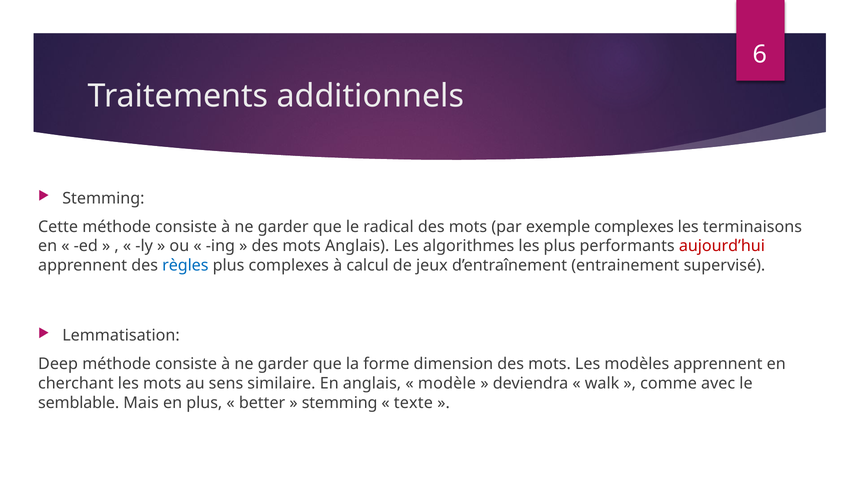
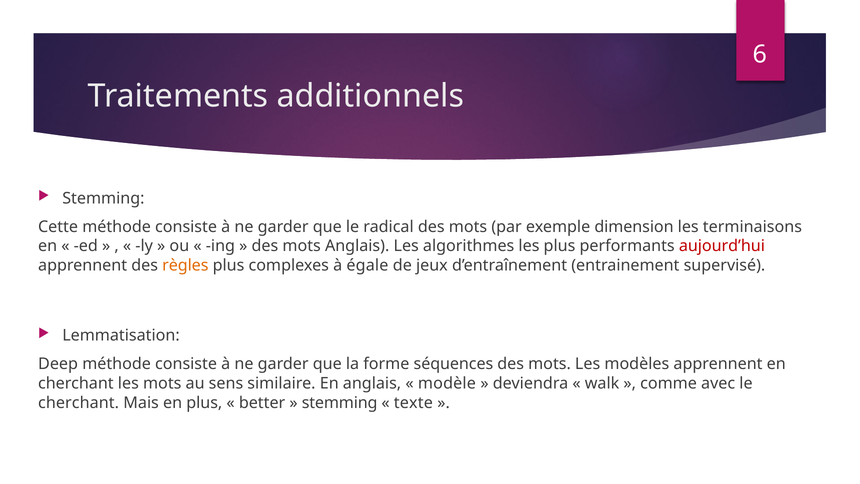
exemple complexes: complexes -> dimension
règles colour: blue -> orange
calcul: calcul -> égale
dimension: dimension -> séquences
semblable at (79, 402): semblable -> cherchant
